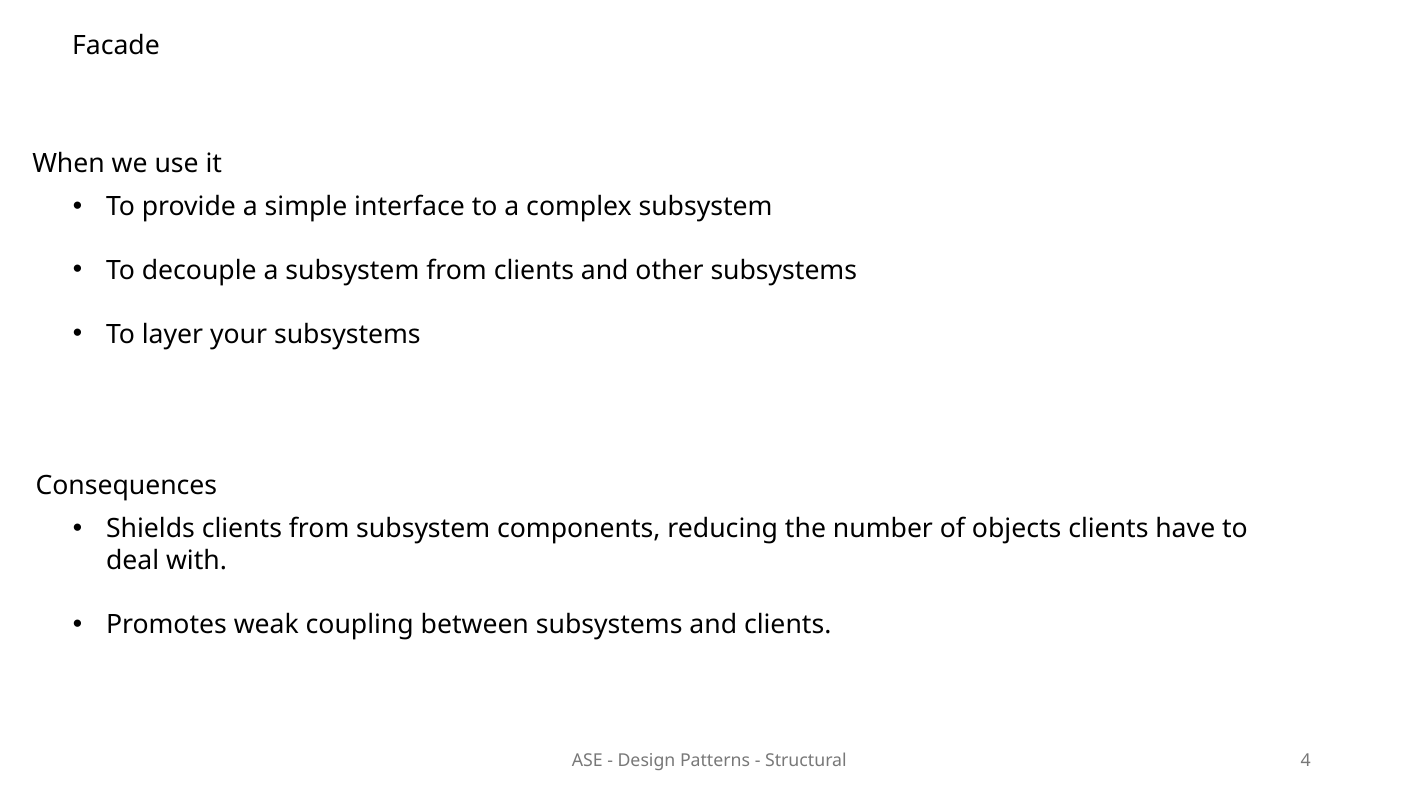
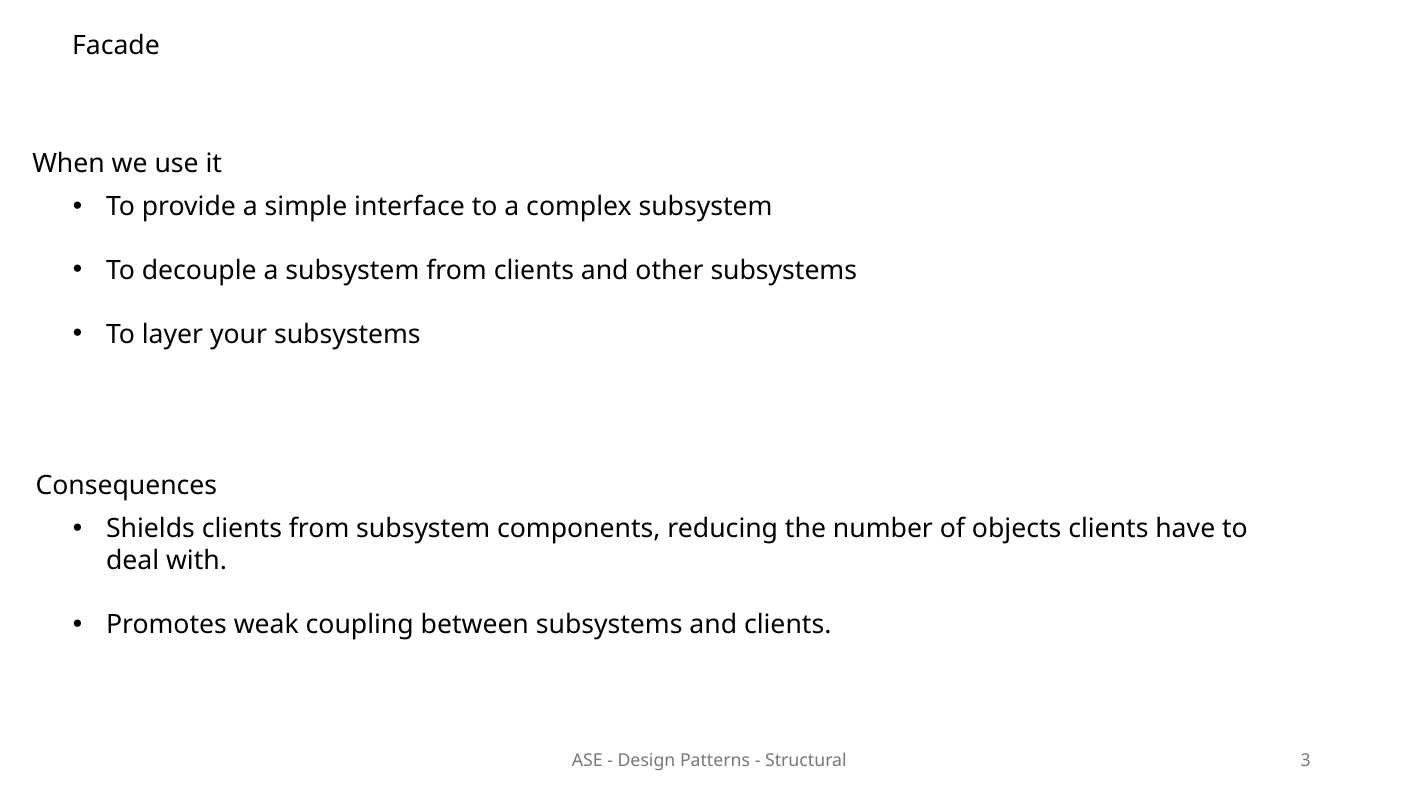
4: 4 -> 3
